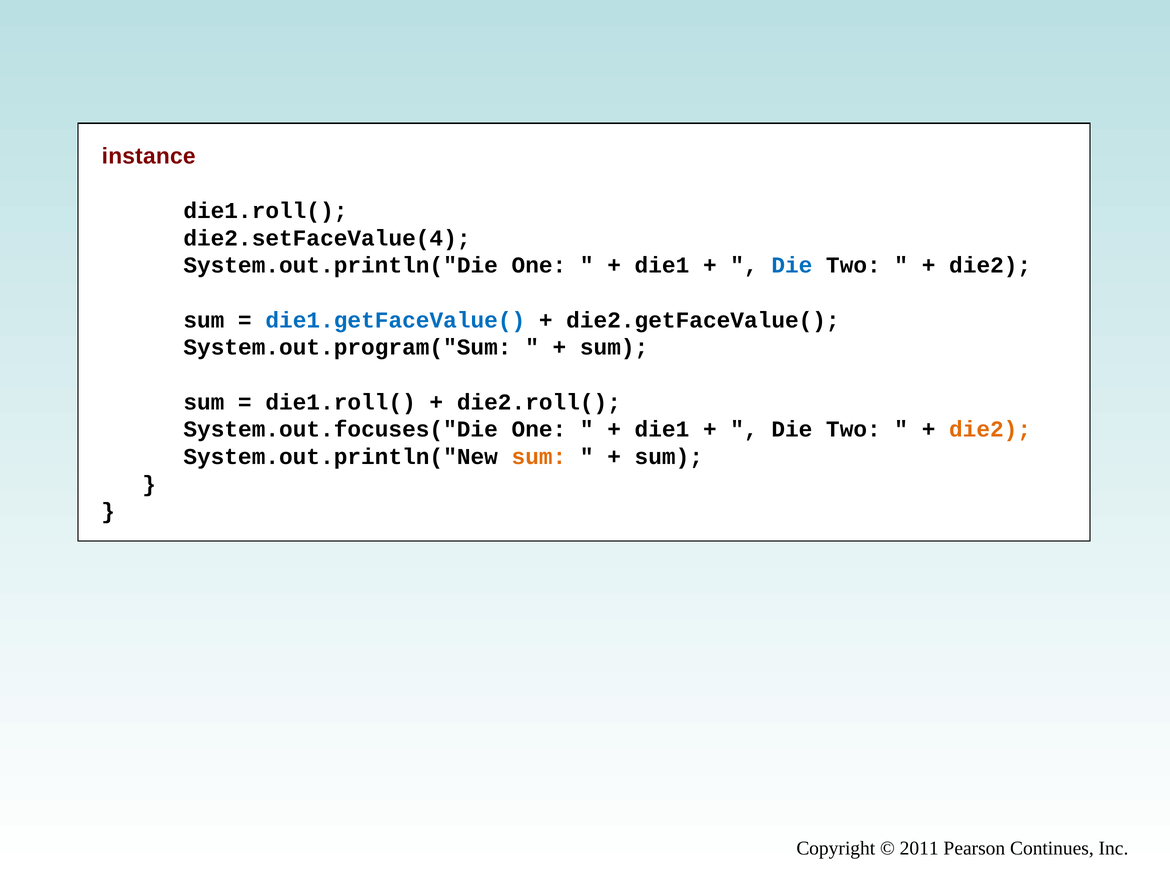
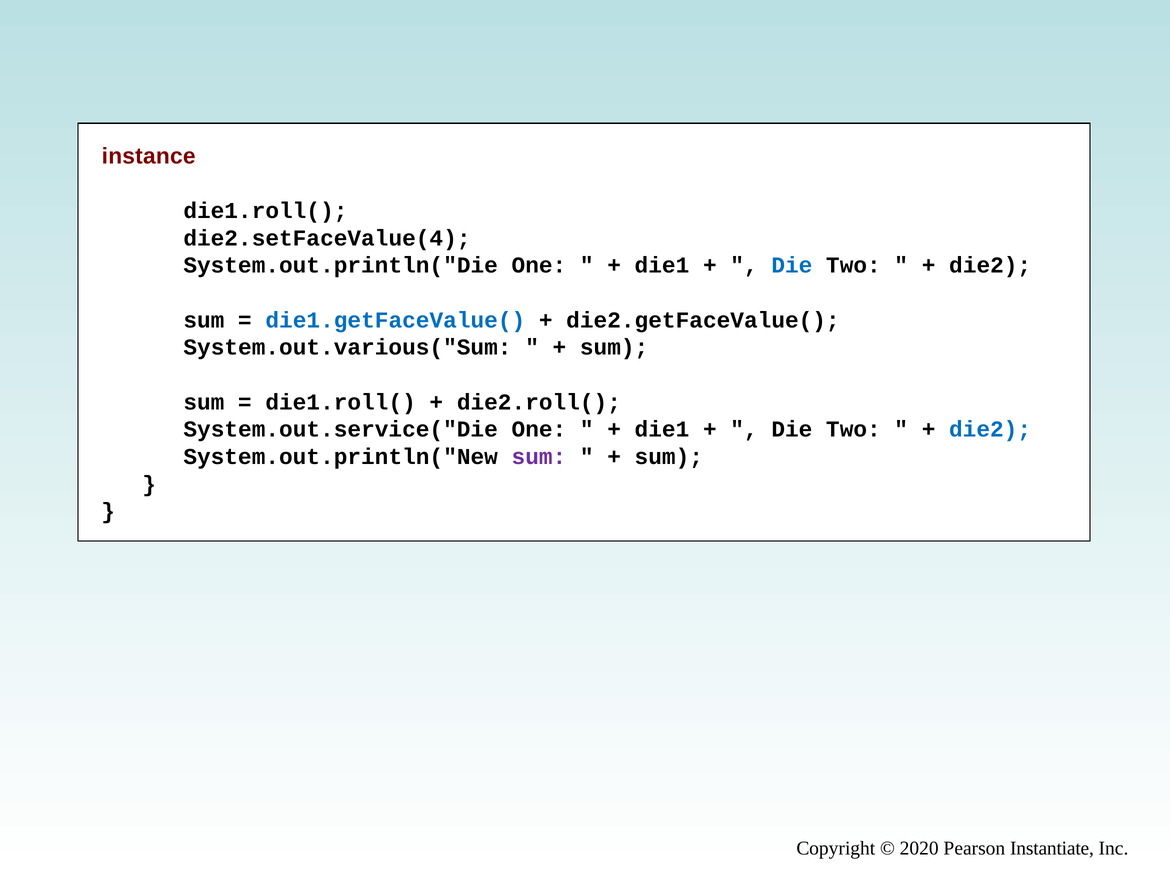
System.out.program("Sum: System.out.program("Sum -> System.out.various("Sum
System.out.focuses("Die: System.out.focuses("Die -> System.out.service("Die
die2 at (990, 429) colour: orange -> blue
sum at (539, 457) colour: orange -> purple
2011: 2011 -> 2020
Continues: Continues -> Instantiate
